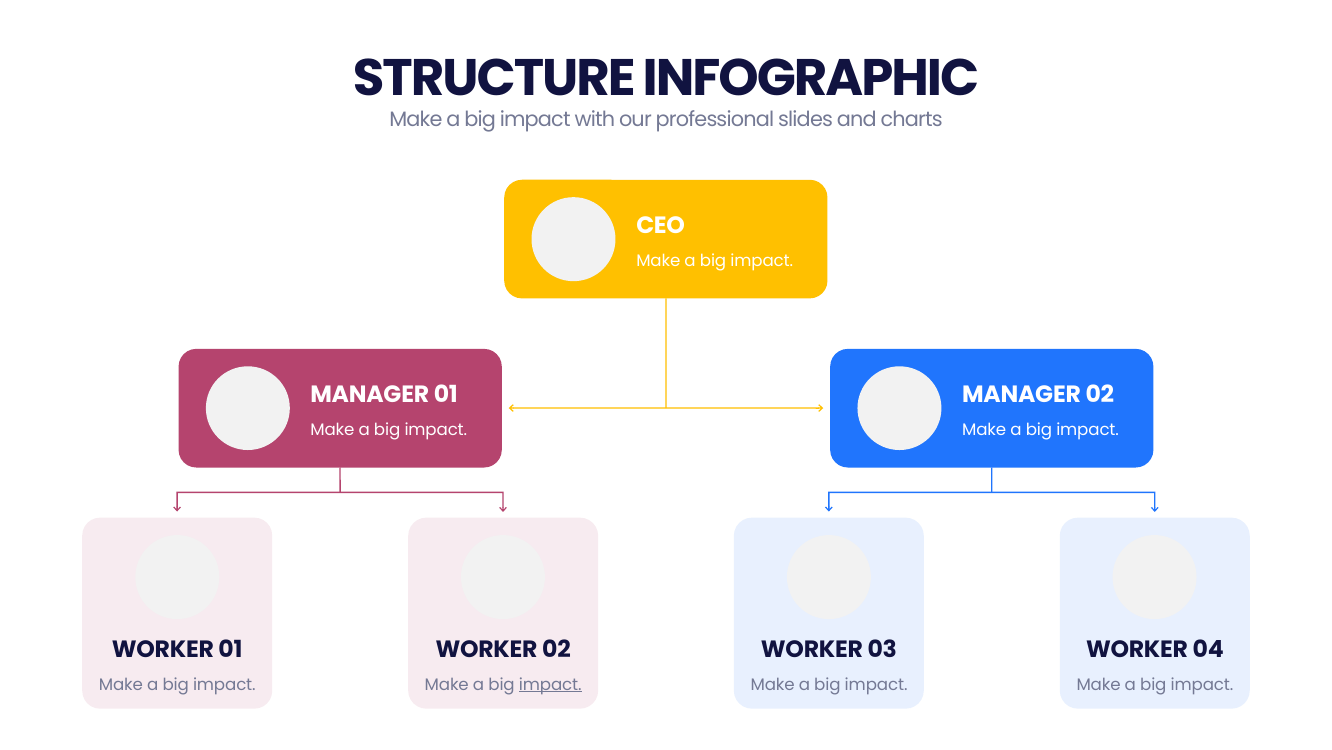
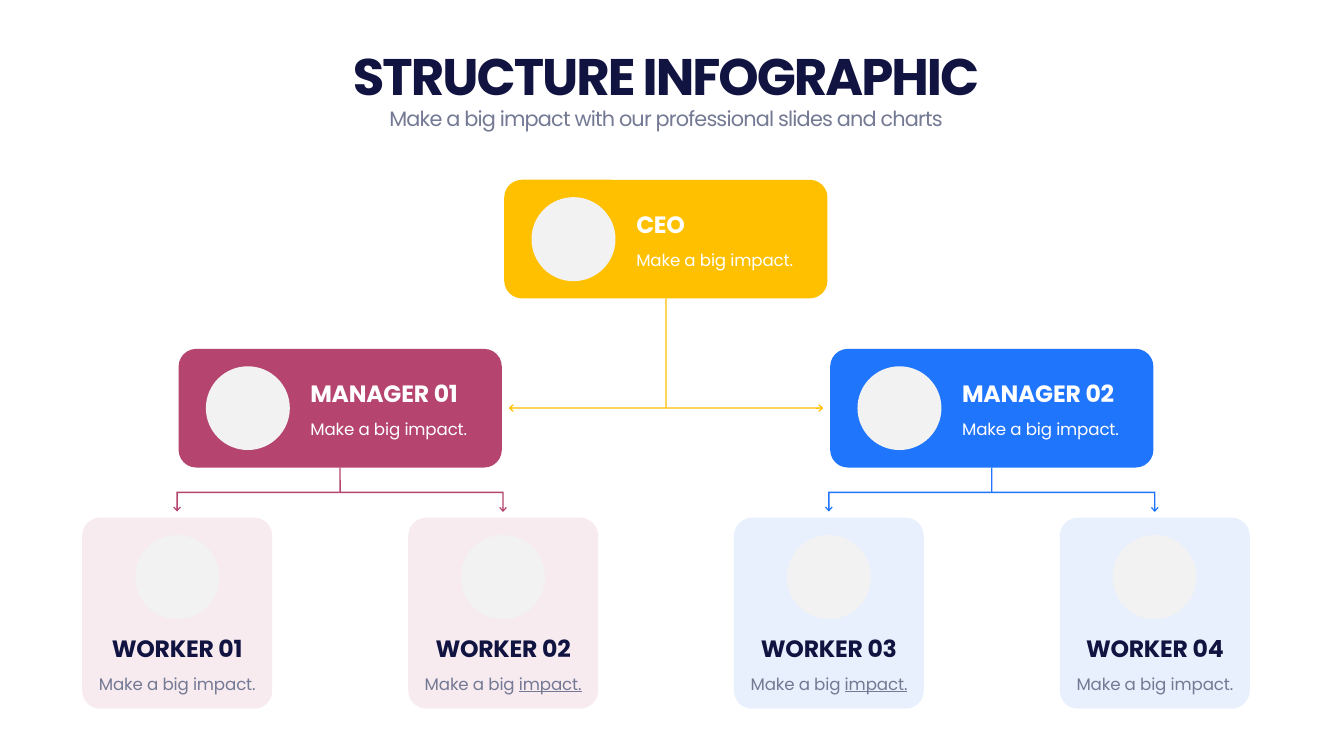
impact at (876, 684) underline: none -> present
